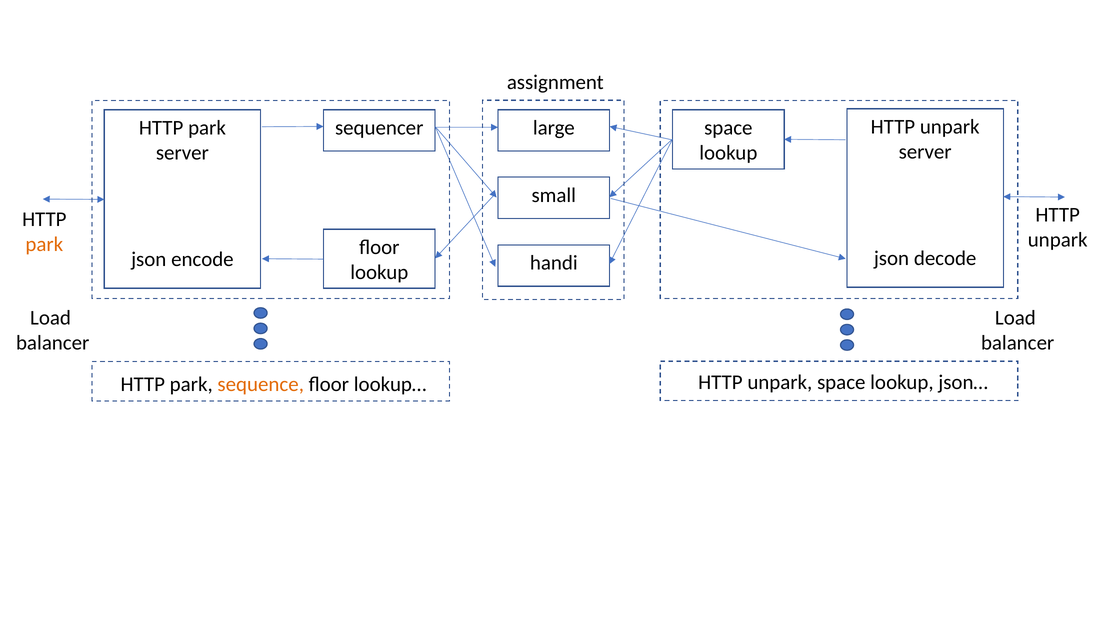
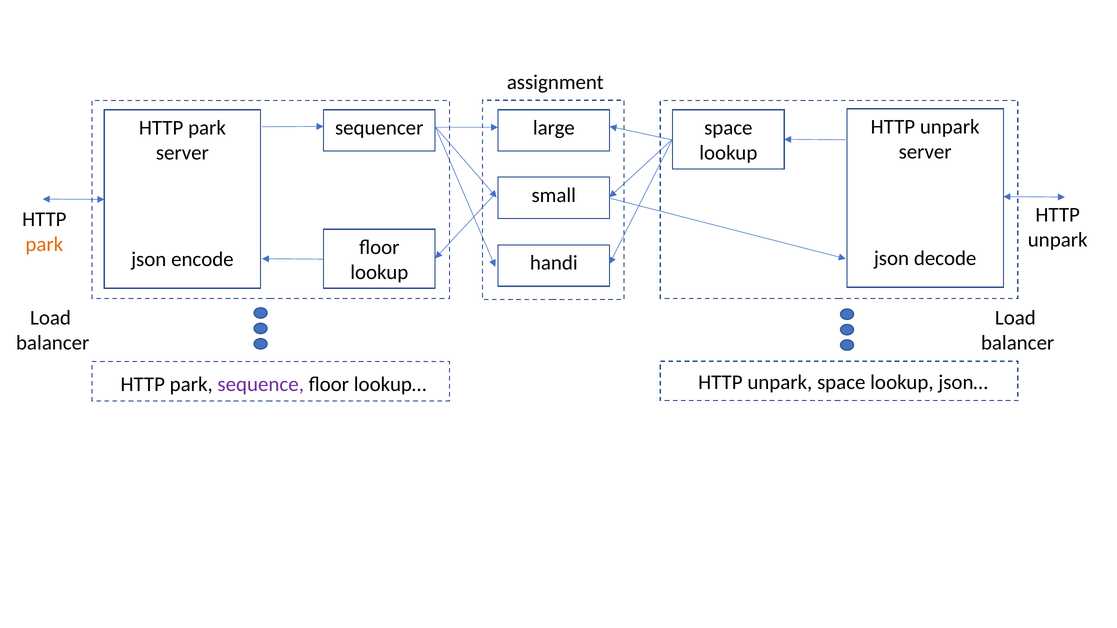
sequence colour: orange -> purple
